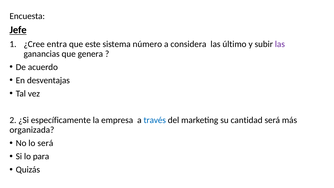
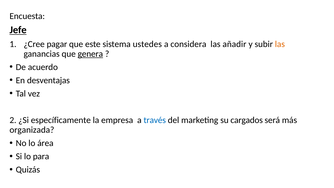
entra: entra -> pagar
número: número -> ustedes
último: último -> añadir
las at (280, 44) colour: purple -> orange
genera underline: none -> present
cantidad: cantidad -> cargados
lo será: será -> área
